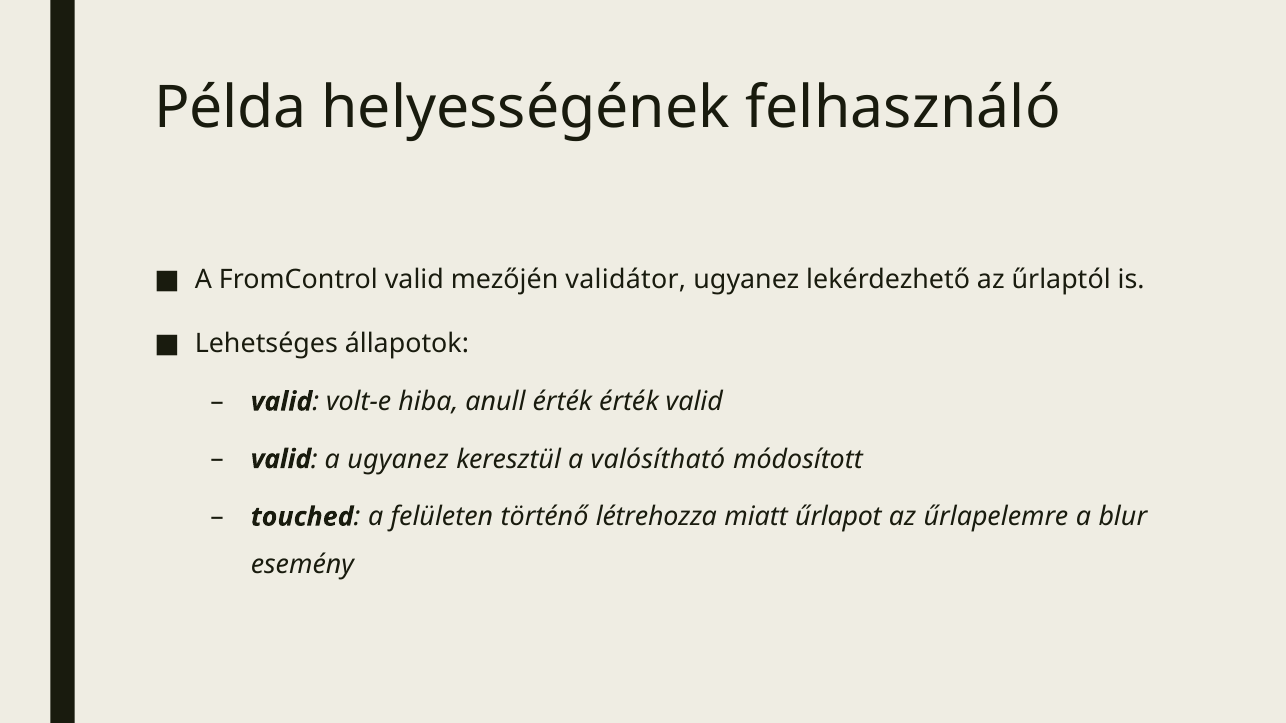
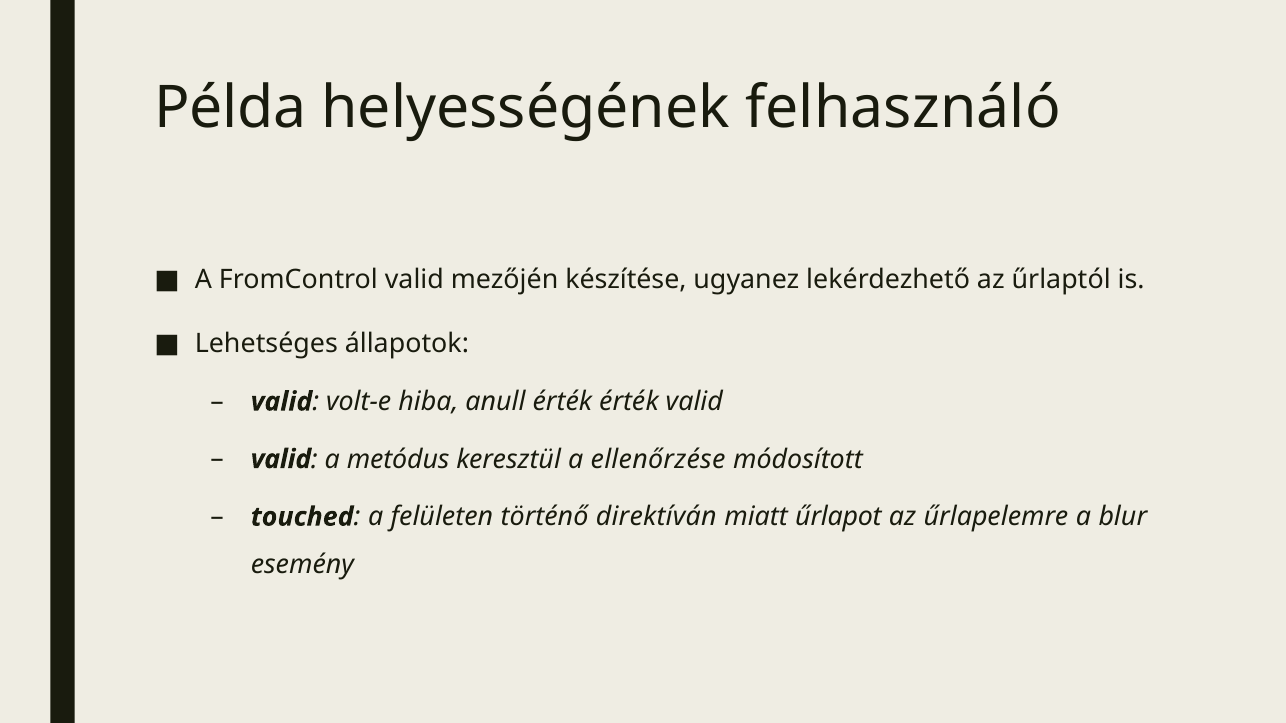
validátor: validátor -> készítése
a ugyanez: ugyanez -> metódus
valósítható: valósítható -> ellenőrzése
létrehozza: létrehozza -> direktíván
